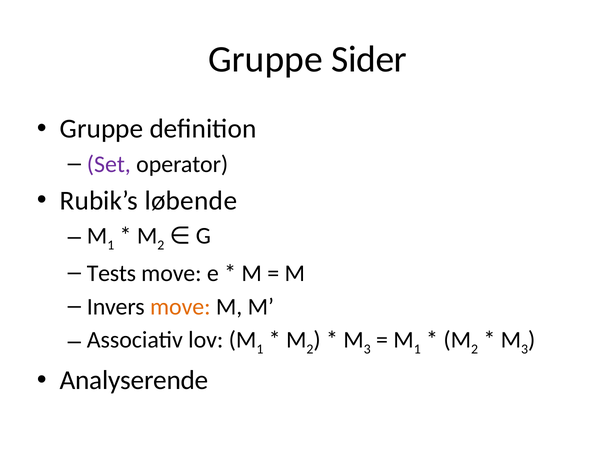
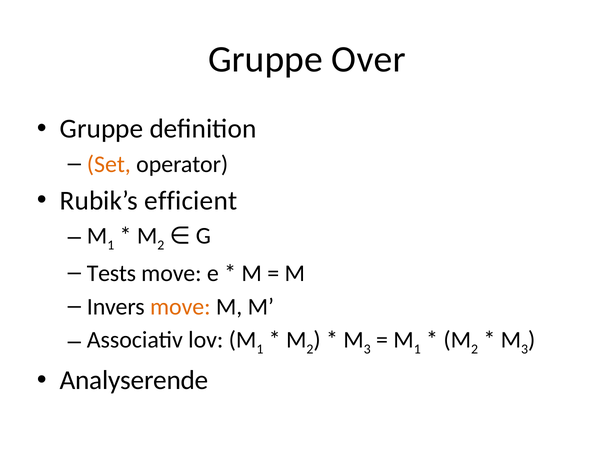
Sider: Sider -> Over
Set colour: purple -> orange
løbende: løbende -> efficient
